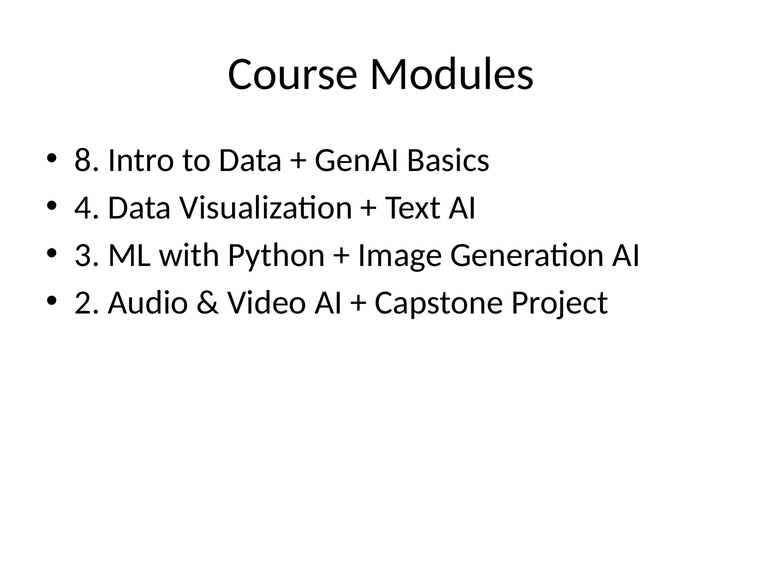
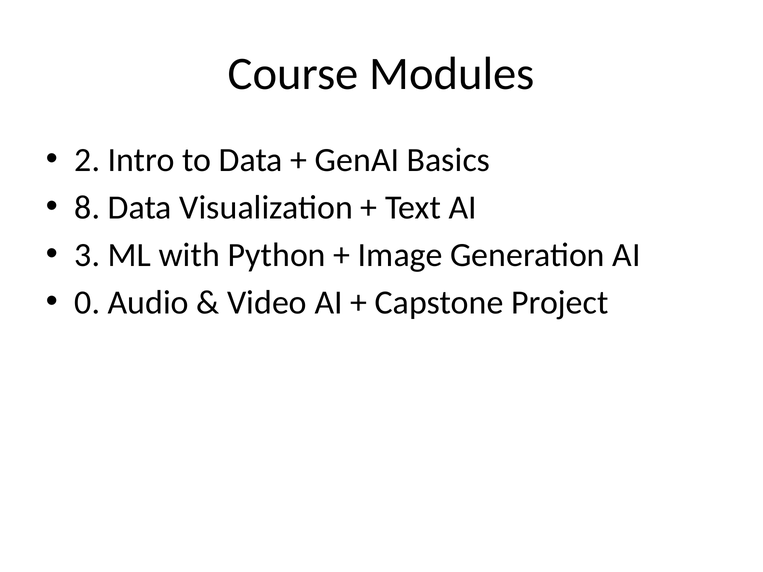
8: 8 -> 2
4: 4 -> 8
2: 2 -> 0
